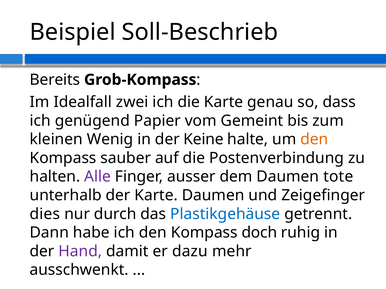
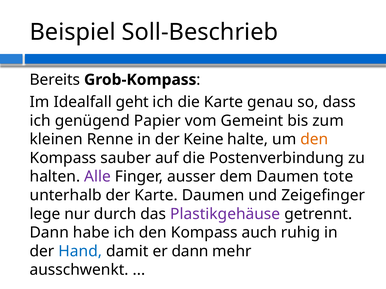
zwei: zwei -> geht
Wenig: Wenig -> Renne
dies: dies -> lege
Plastikgehäuse colour: blue -> purple
doch: doch -> auch
Hand colour: purple -> blue
er dazu: dazu -> dann
